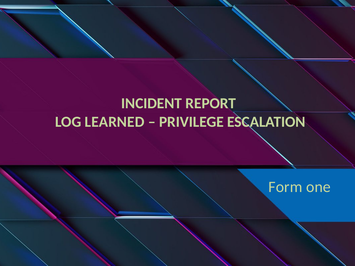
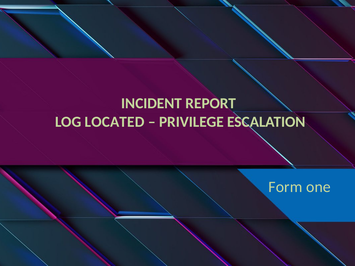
LEARNED: LEARNED -> LOCATED
